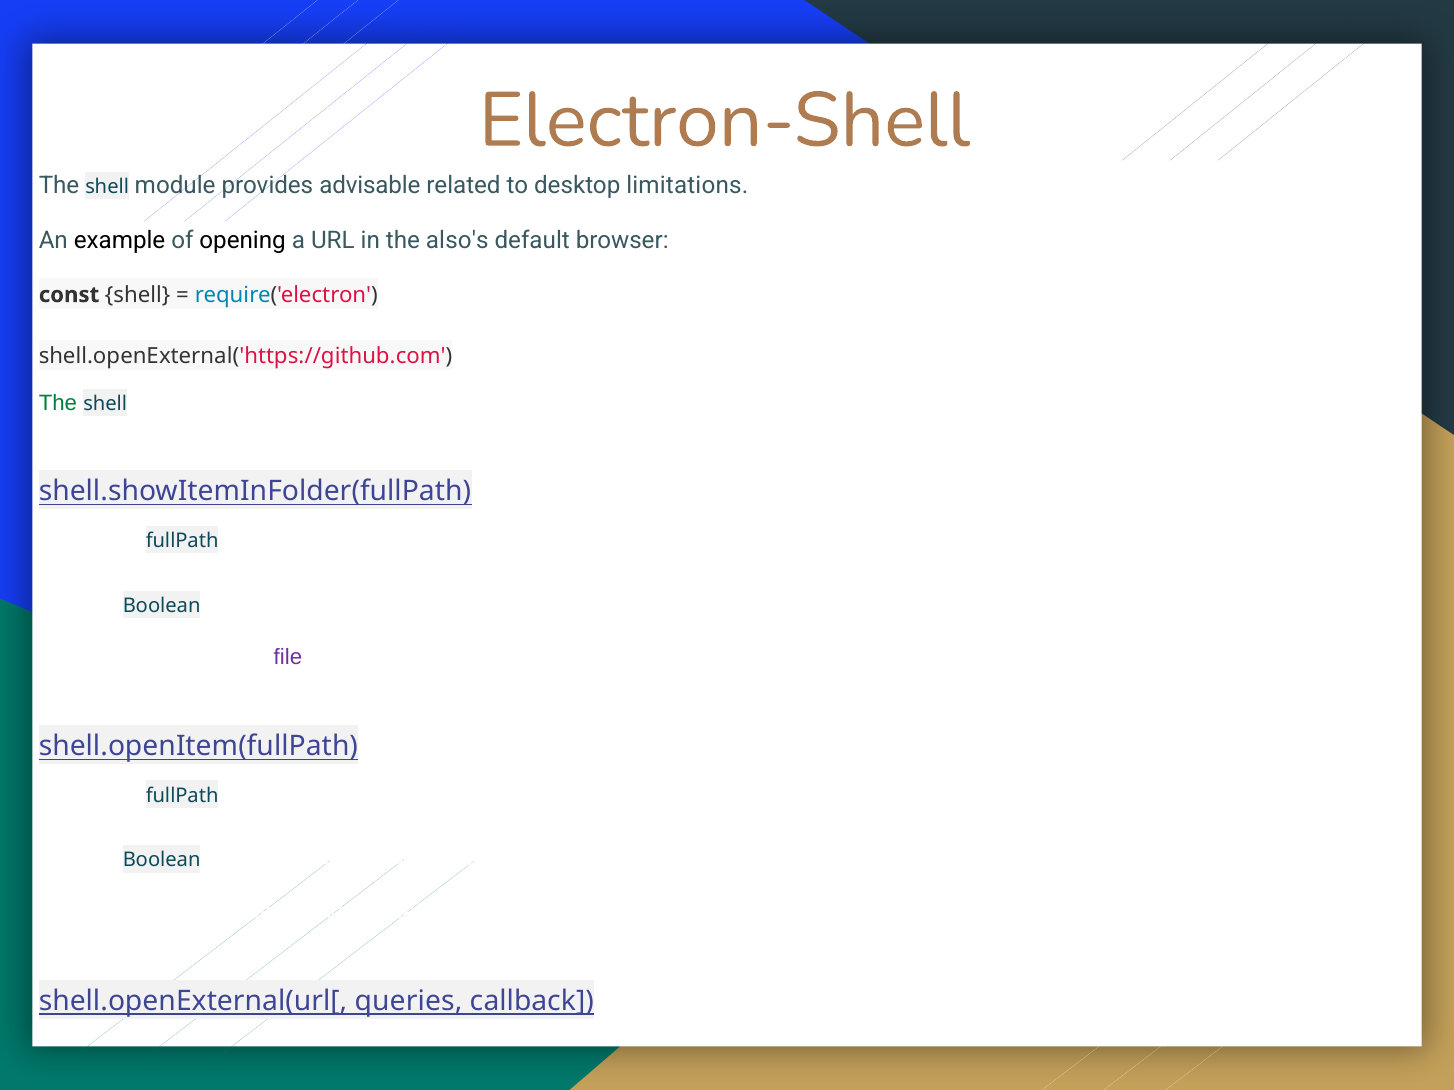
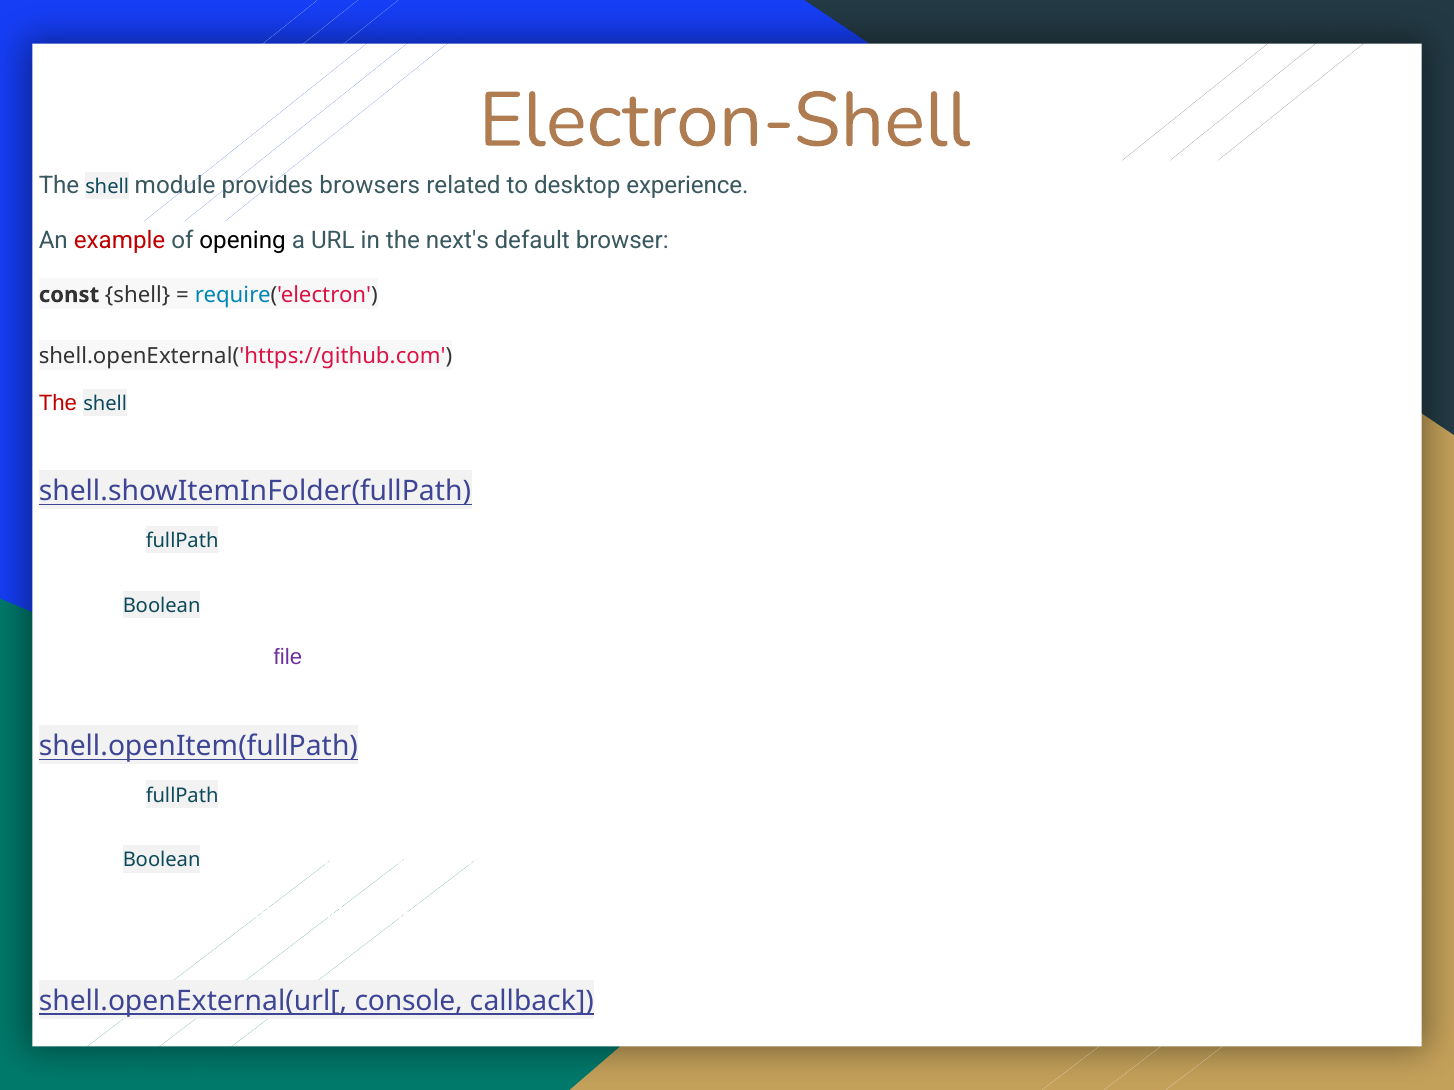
advisable: advisable -> browsers
limitations: limitations -> experience
example colour: black -> red
also's: also's -> next's
The at (58, 403) colour: green -> red
queries: queries -> console
